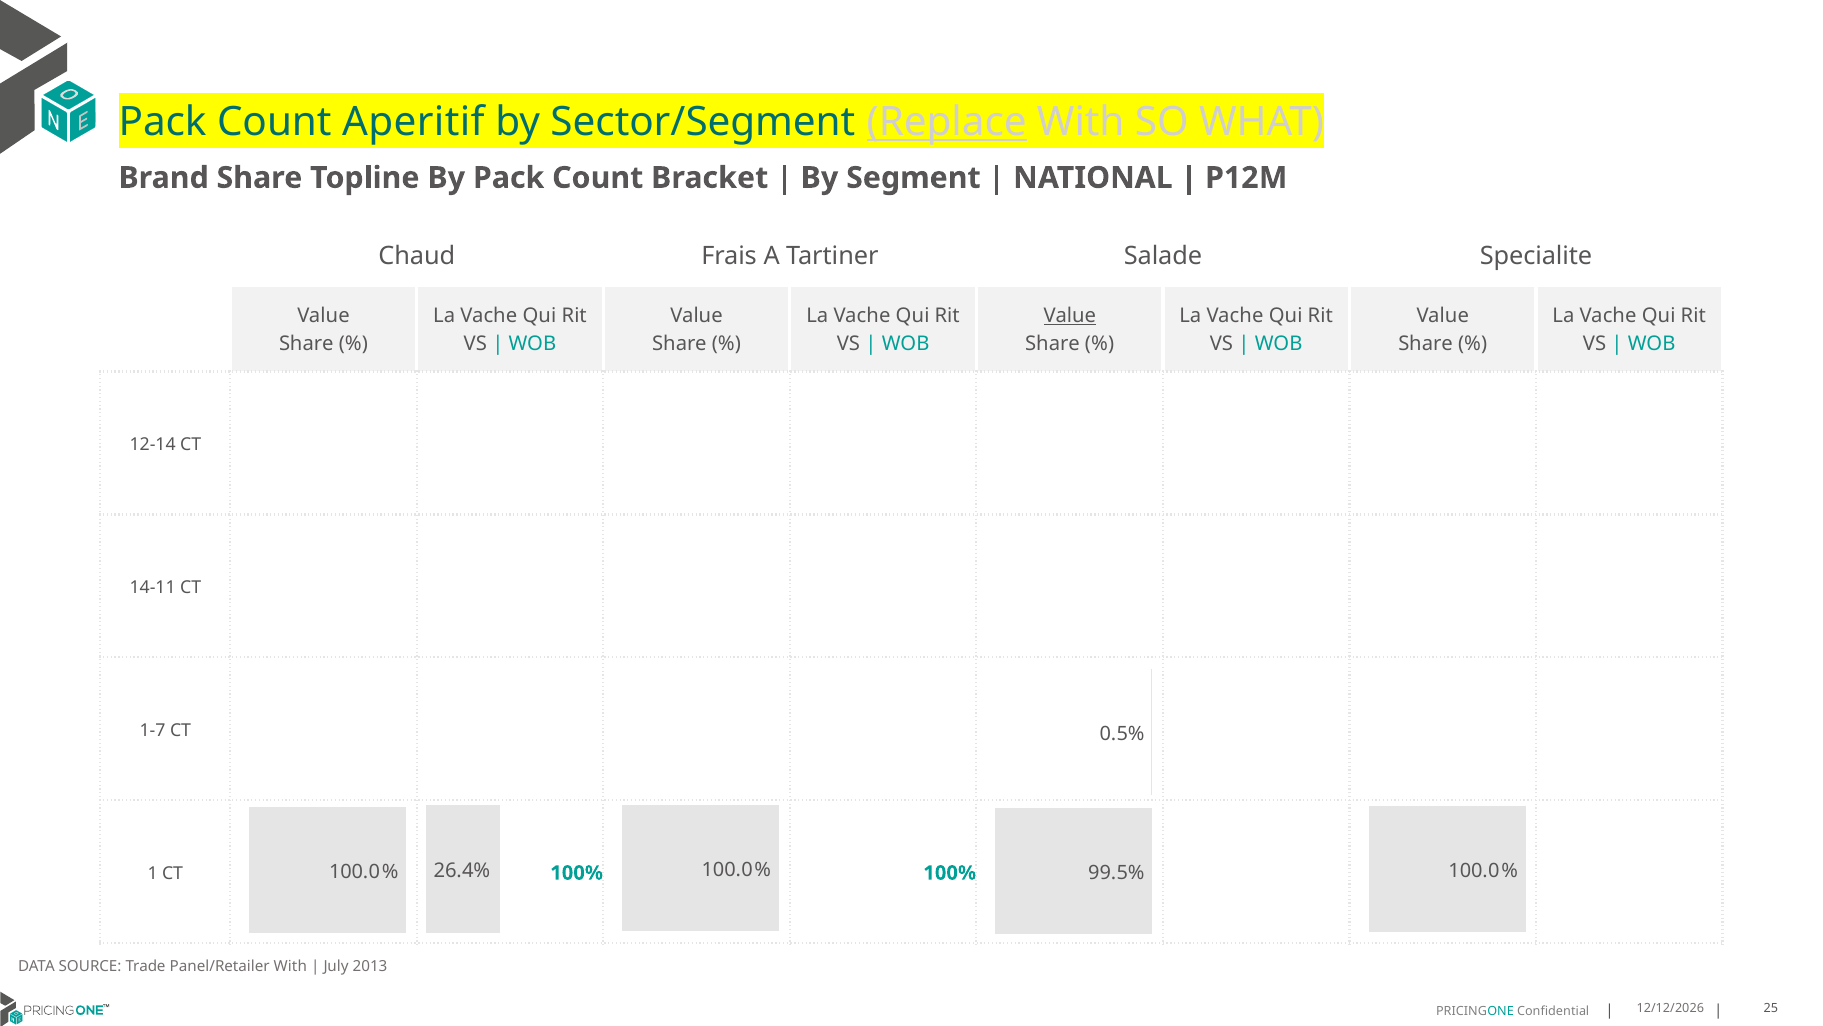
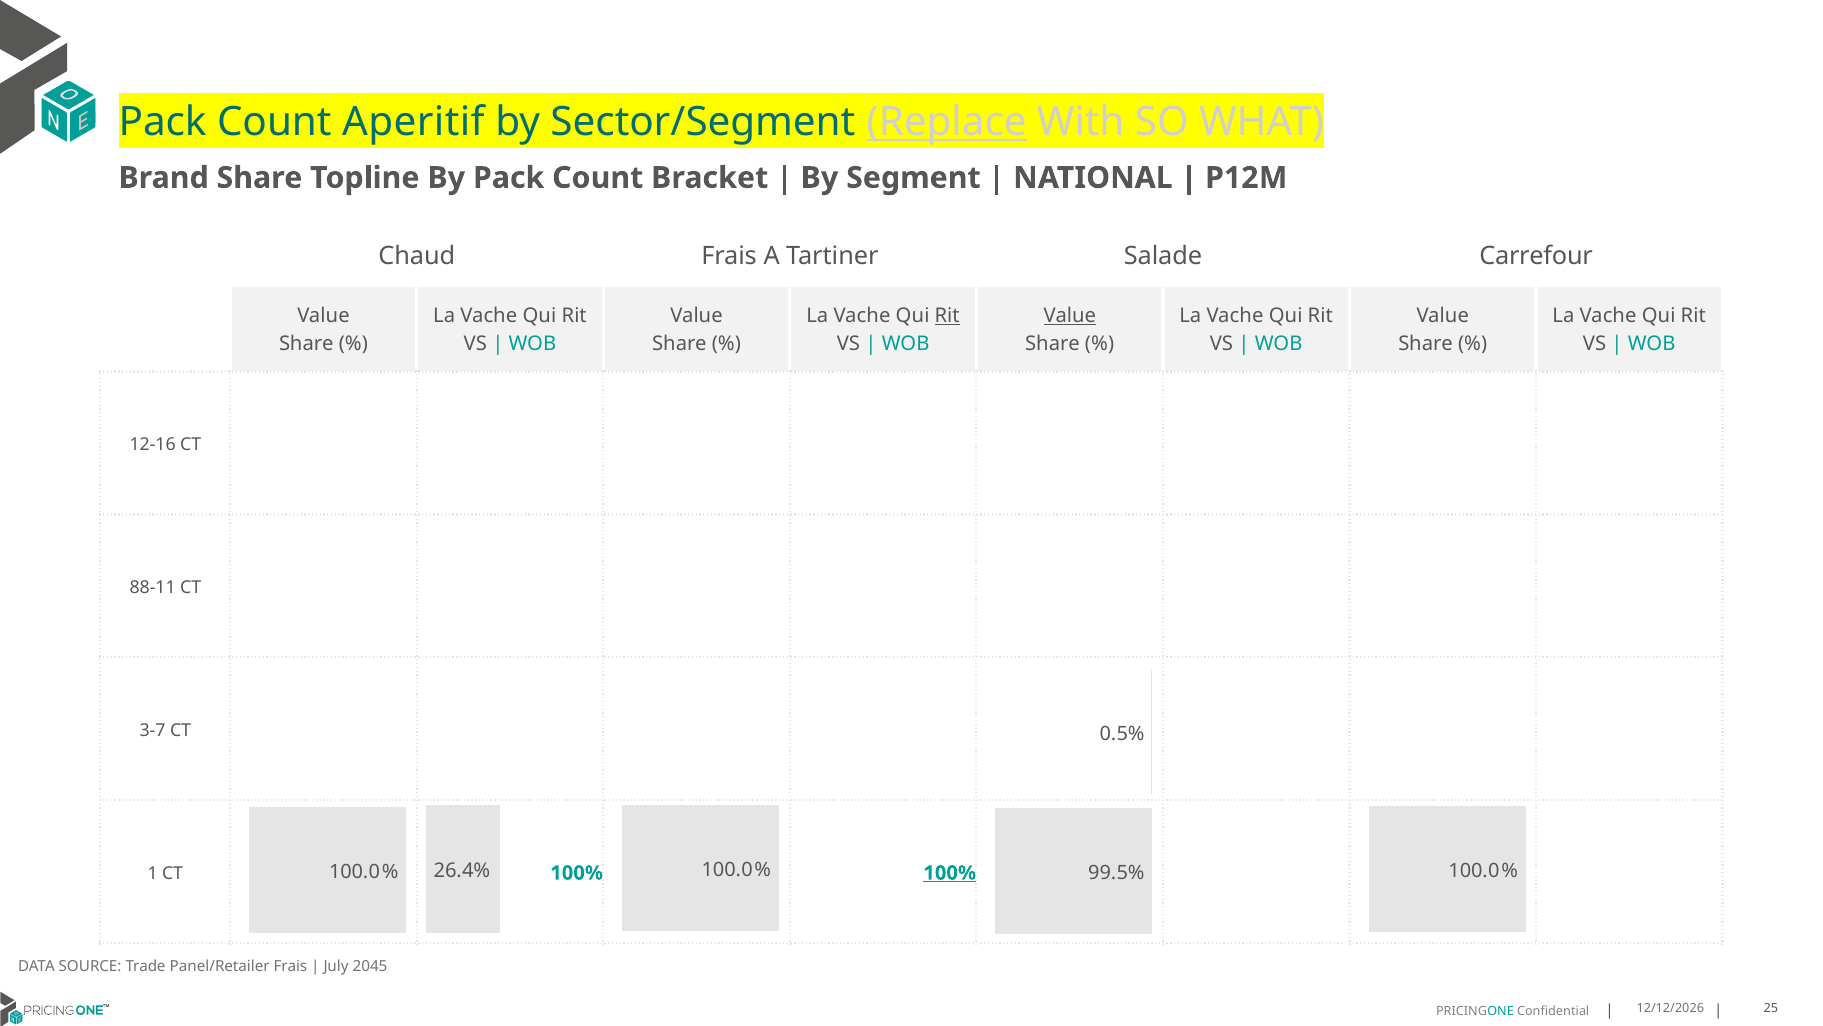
Specialite: Specialite -> Carrefour
Rit at (947, 315) underline: none -> present
12-14: 12-14 -> 12-16
14-11: 14-11 -> 88-11
1-7: 1-7 -> 3-7
100% at (950, 873) underline: none -> present
Panel/Retailer With: With -> Frais
2013: 2013 -> 2045
